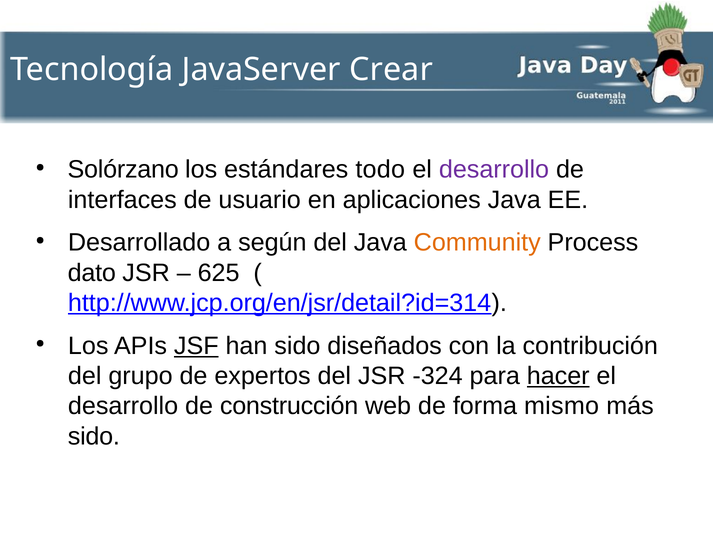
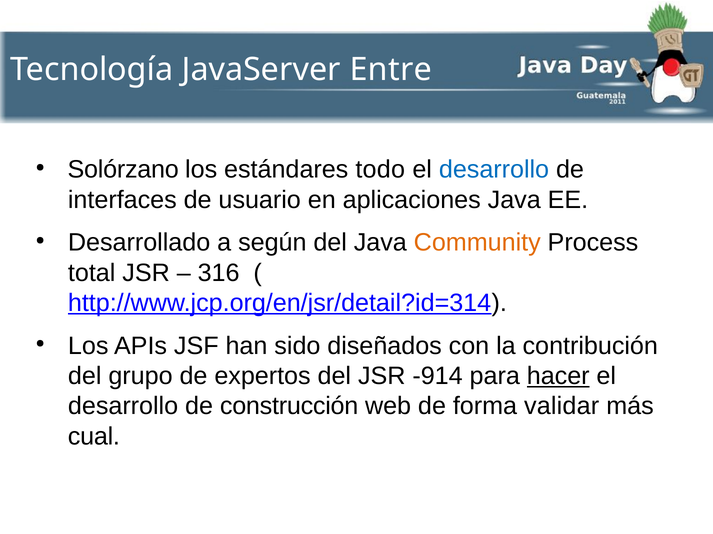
Crear: Crear -> Entre
desarrollo at (494, 170) colour: purple -> blue
dato: dato -> total
625: 625 -> 316
JSF underline: present -> none
-324: -324 -> -914
mismo: mismo -> validar
sido at (94, 437): sido -> cual
